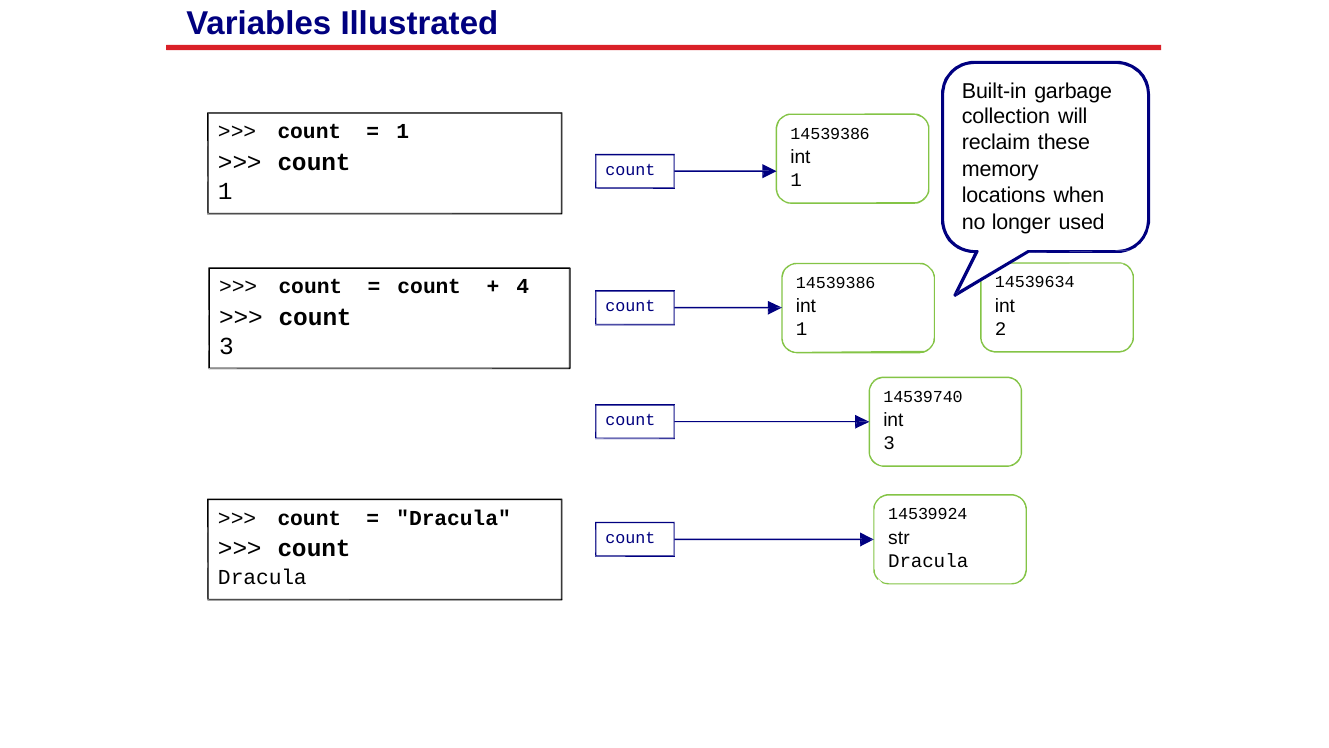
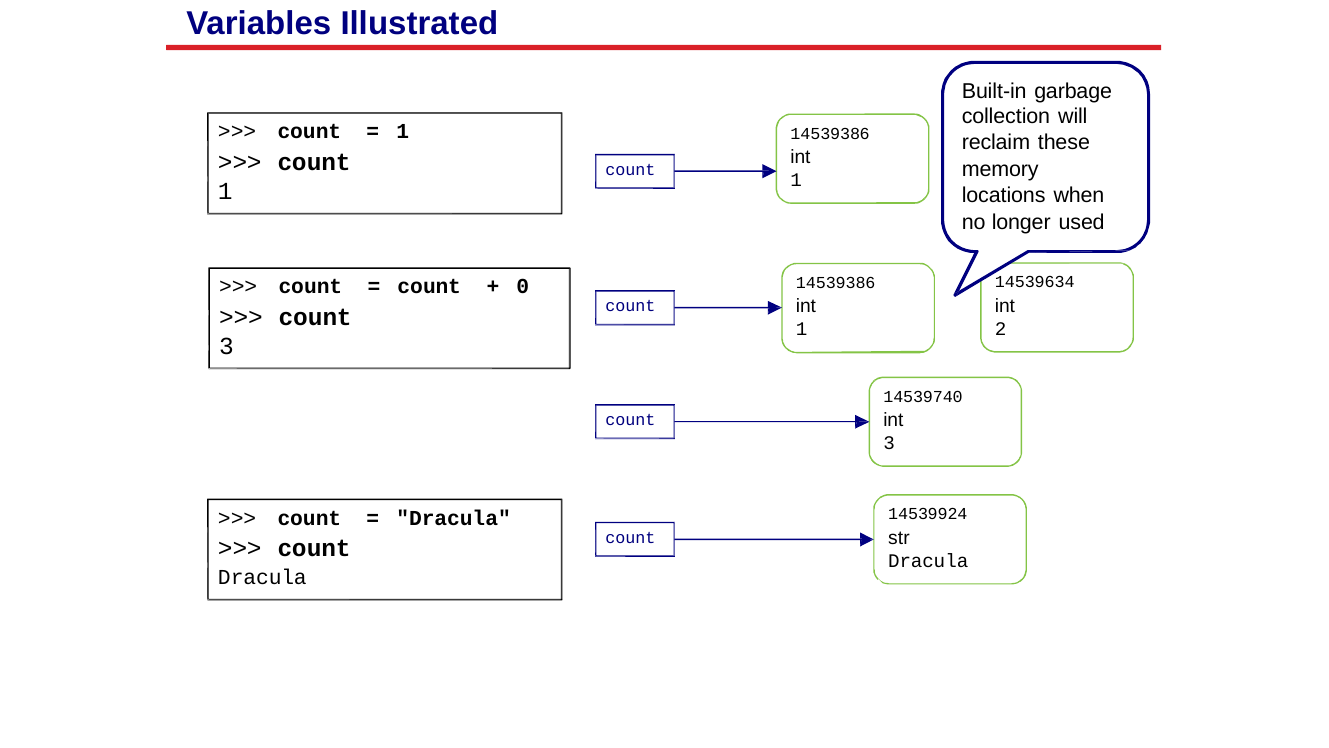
4: 4 -> 0
